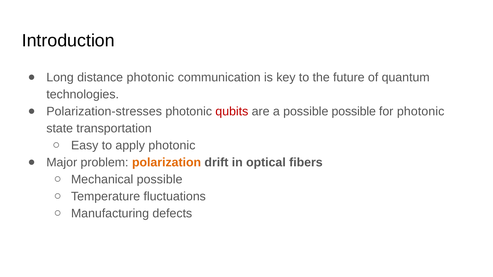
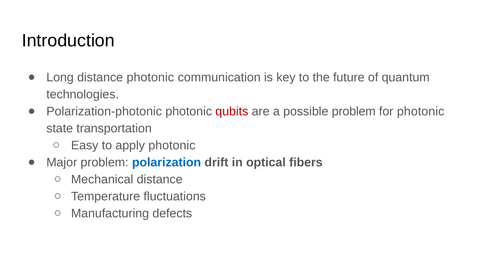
Polarization-stresses: Polarization-stresses -> Polarization-photonic
possible possible: possible -> problem
polarization colour: orange -> blue
Mechanical possible: possible -> distance
